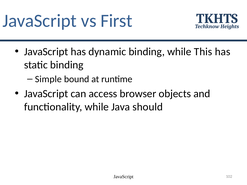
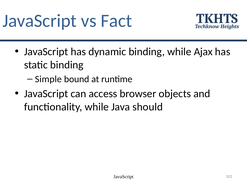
First: First -> Fact
This: This -> Ajax
